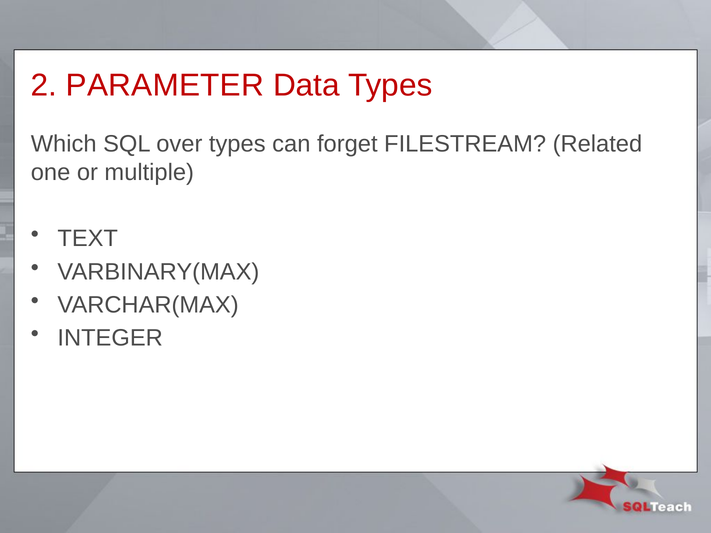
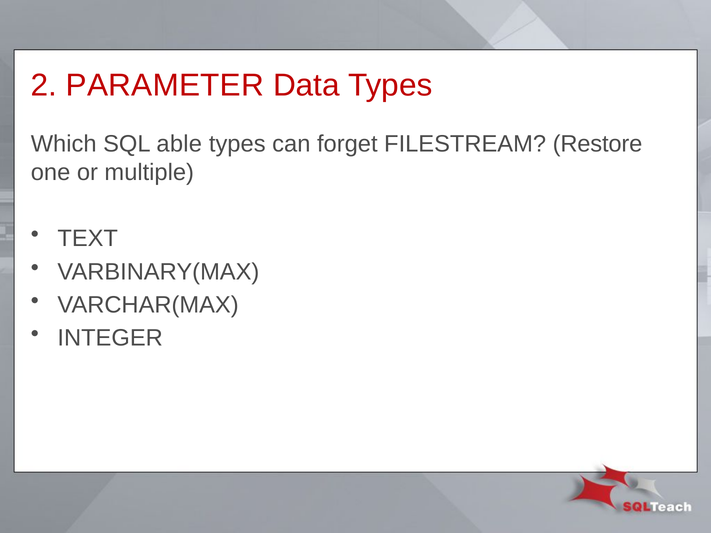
over: over -> able
Related: Related -> Restore
